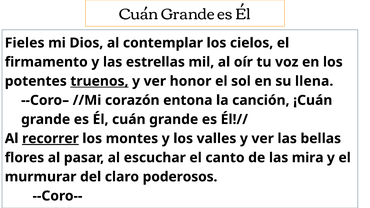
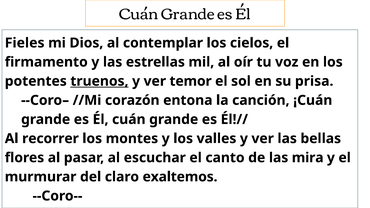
honor: honor -> temor
llena: llena -> prisa
recorrer underline: present -> none
poderosos: poderosos -> exaltemos
